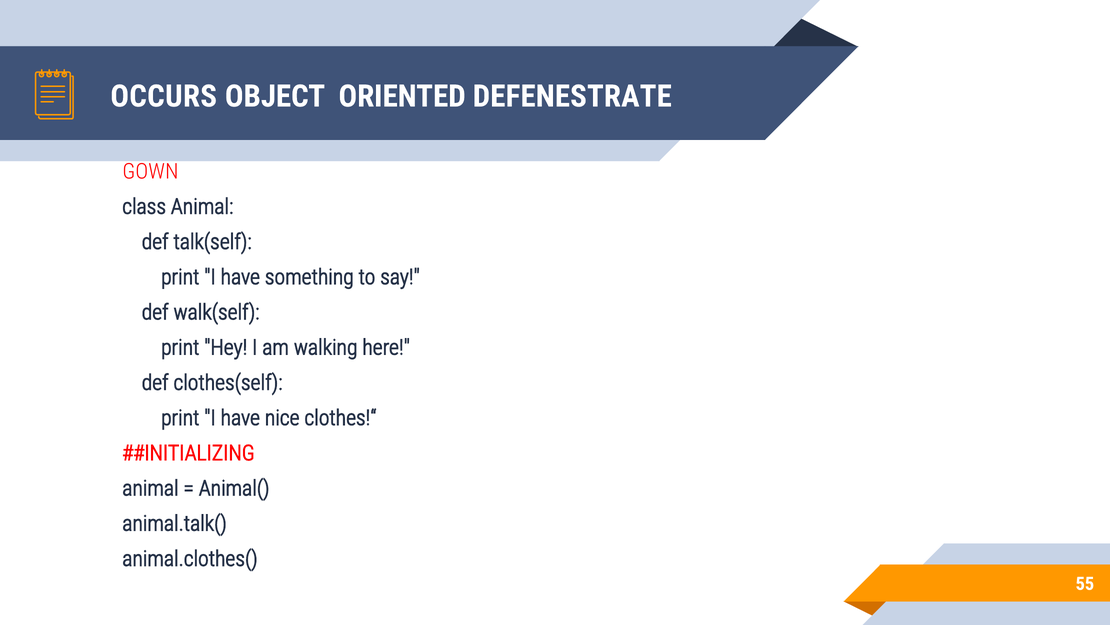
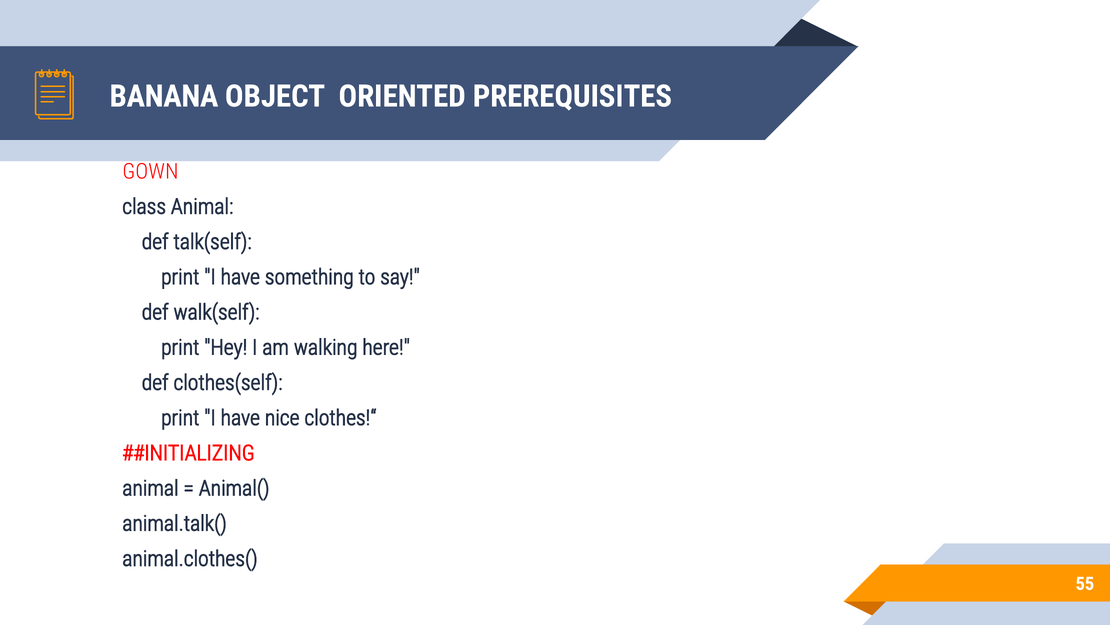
OCCURS: OCCURS -> BANANA
DEFENESTRATE: DEFENESTRATE -> PREREQUISITES
